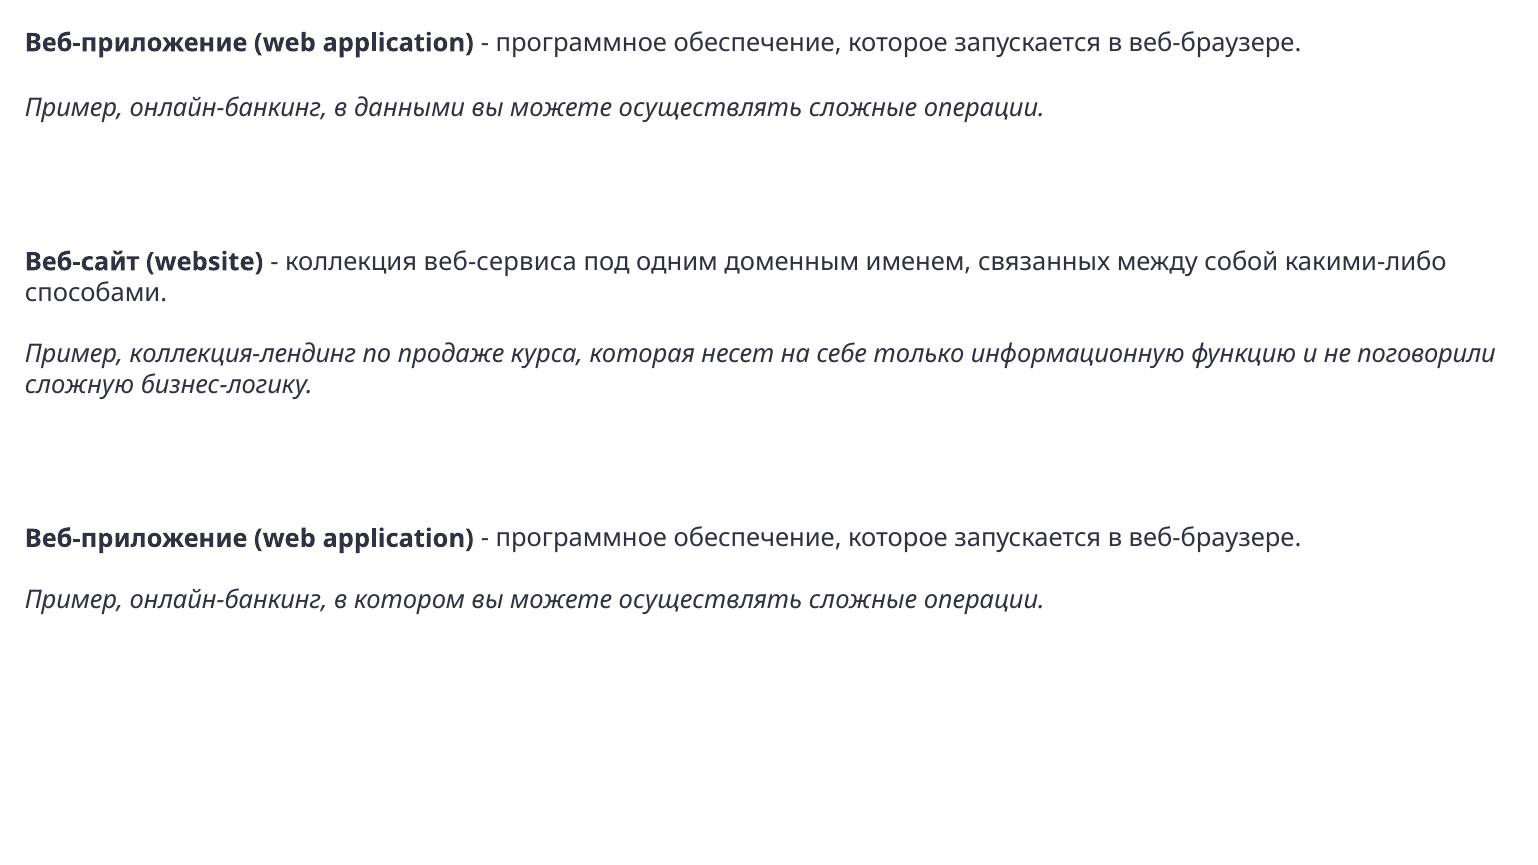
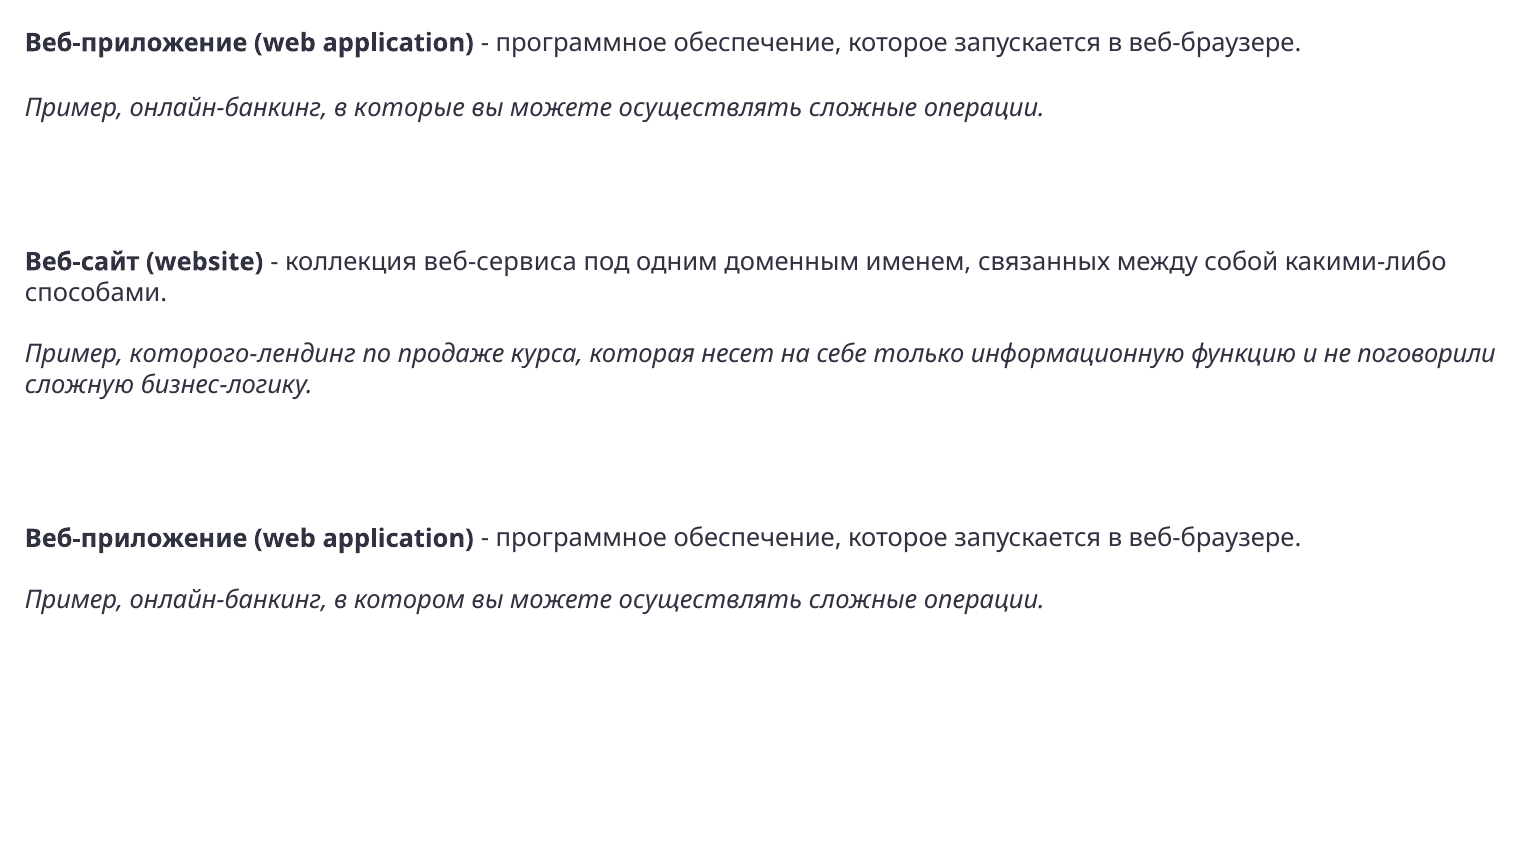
данными: данными -> которые
коллекция-лендинг: коллекция-лендинг -> которого-лендинг
